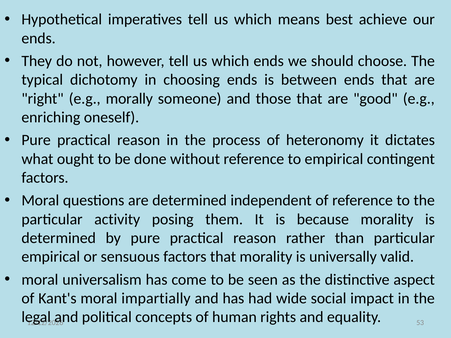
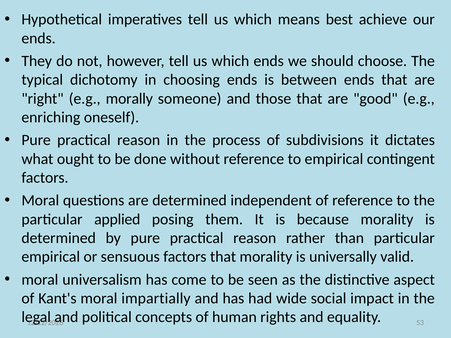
heteronomy: heteronomy -> subdivisions
activity: activity -> applied
